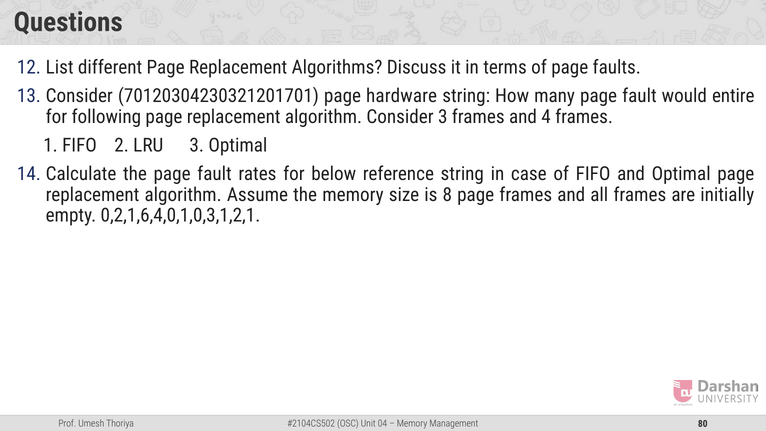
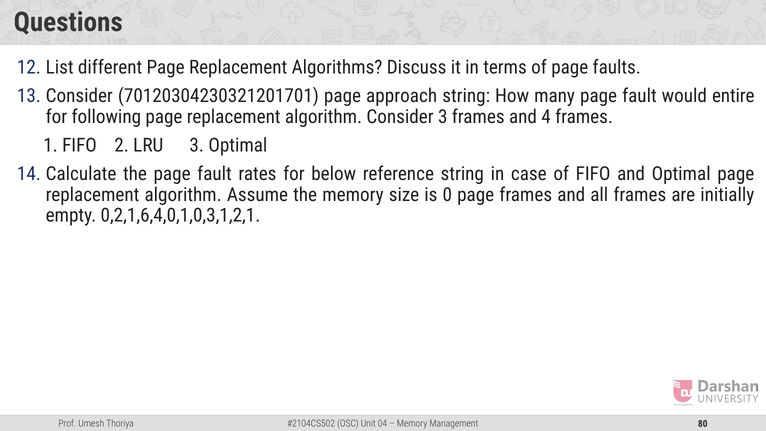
hardware: hardware -> approach
8: 8 -> 0
